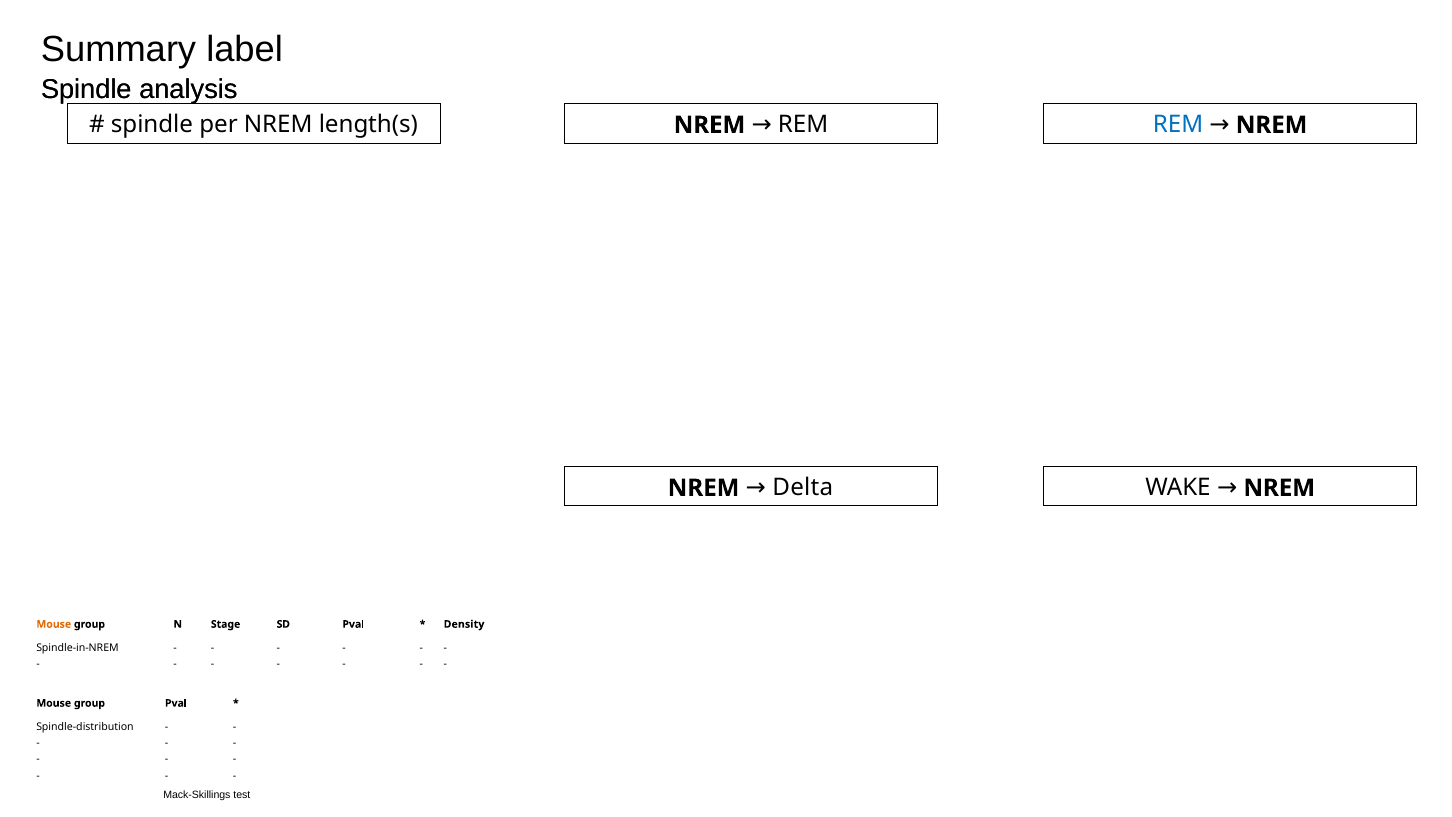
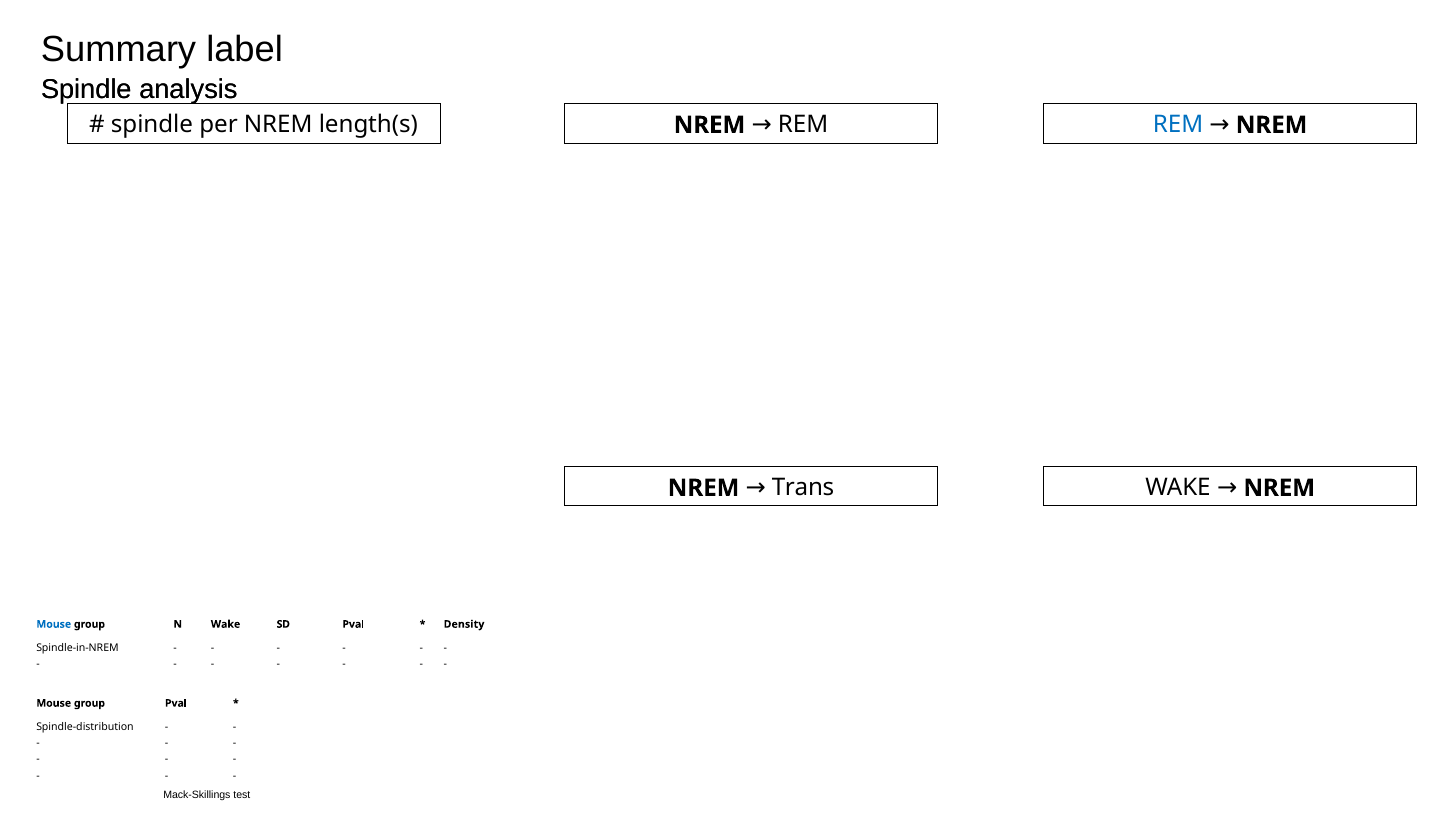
Delta: Delta -> Trans
Mouse at (54, 624) colour: orange -> blue
N Stage: Stage -> Wake
